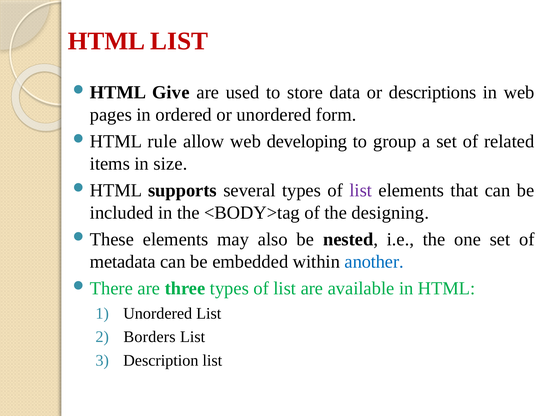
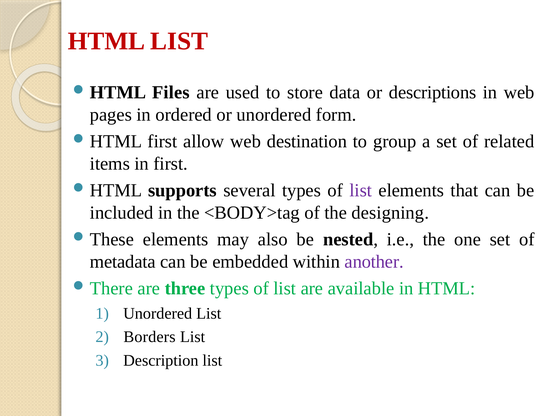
Give: Give -> Files
rule at (162, 141): rule -> first
developing: developing -> destination
in size: size -> first
another colour: blue -> purple
